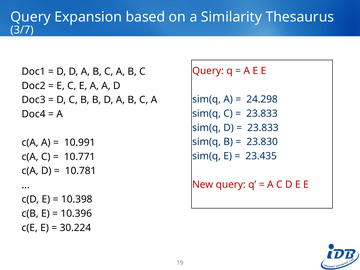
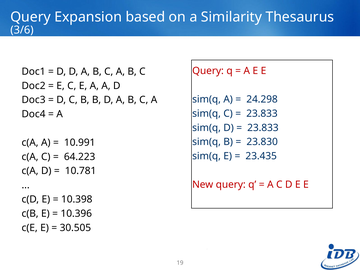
3/7: 3/7 -> 3/6
10.771: 10.771 -> 64.223
30.224: 30.224 -> 30.505
